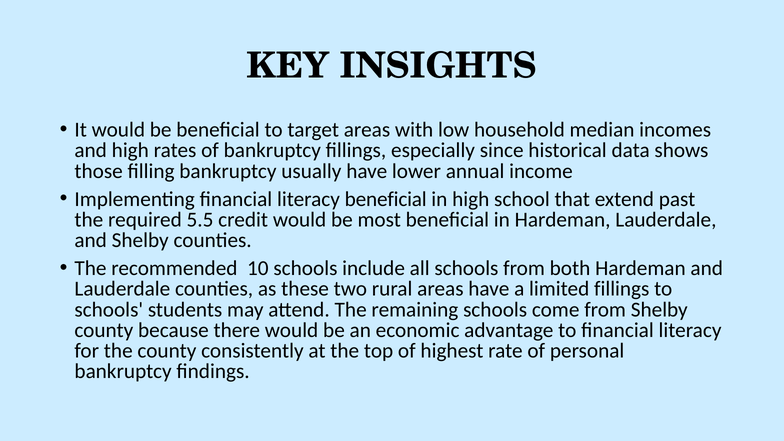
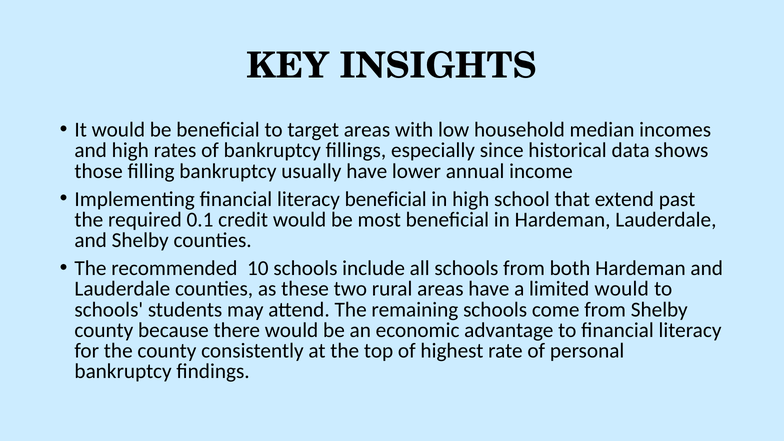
5.5: 5.5 -> 0.1
limited fillings: fillings -> would
